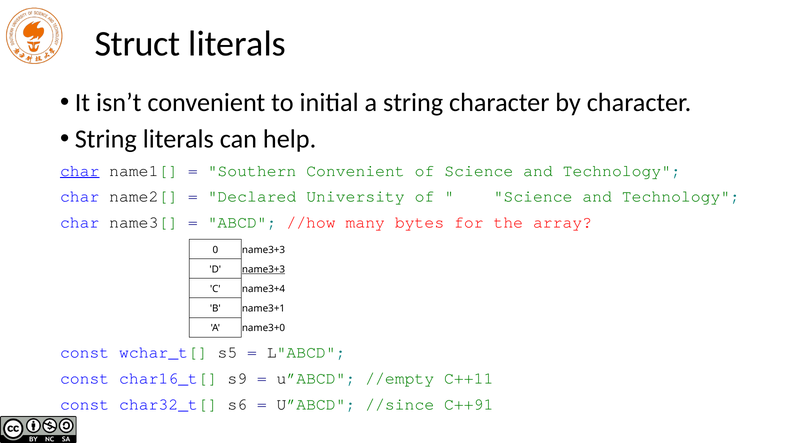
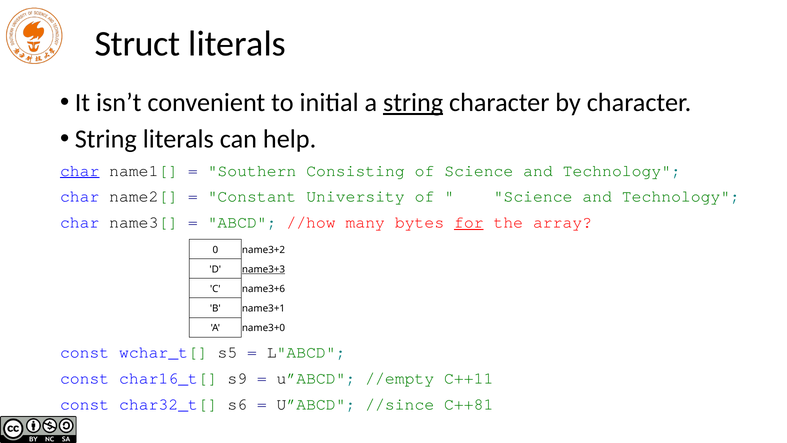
string at (413, 103) underline: none -> present
Southern Convenient: Convenient -> Consisting
Declared: Declared -> Constant
for underline: none -> present
0 name3+3: name3+3 -> name3+2
name3+4: name3+4 -> name3+6
C++91: C++91 -> C++81
